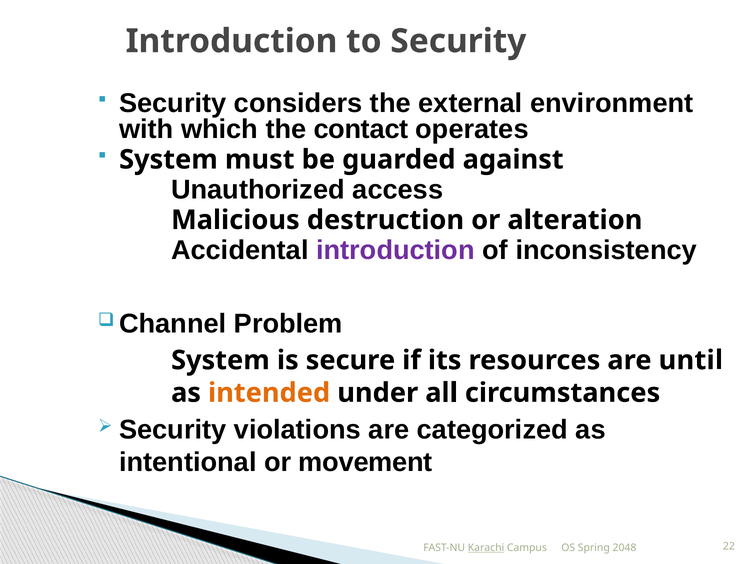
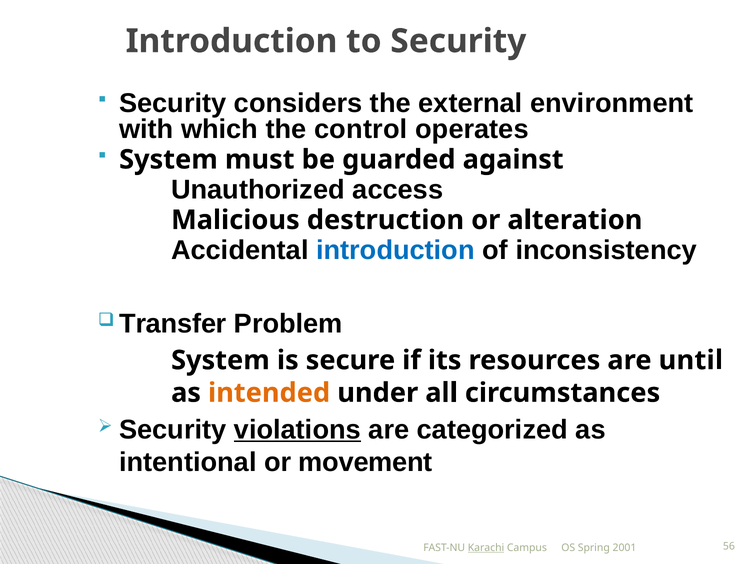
contact: contact -> control
introduction at (395, 251) colour: purple -> blue
Channel: Channel -> Transfer
violations underline: none -> present
2048: 2048 -> 2001
22: 22 -> 56
